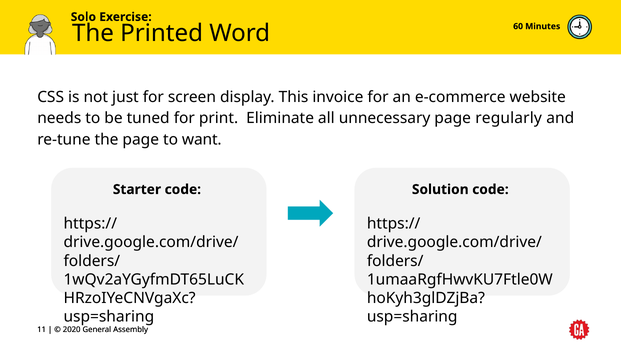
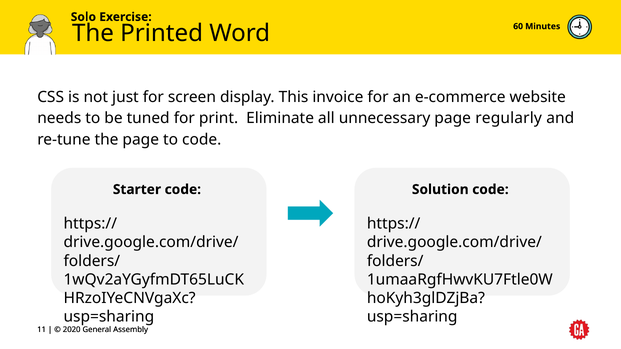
to want: want -> code
